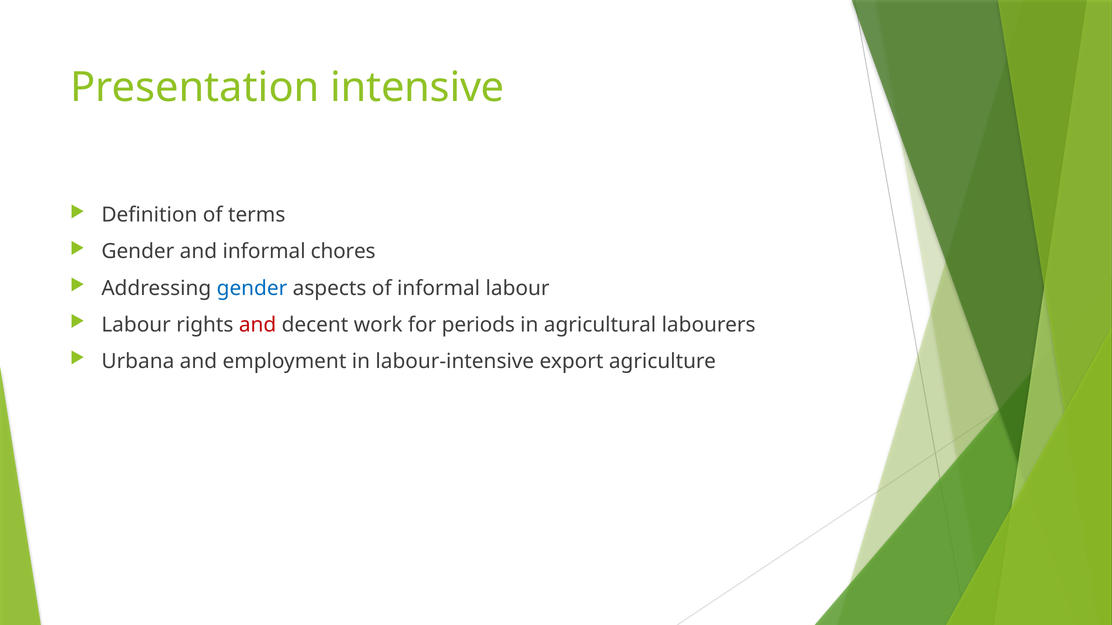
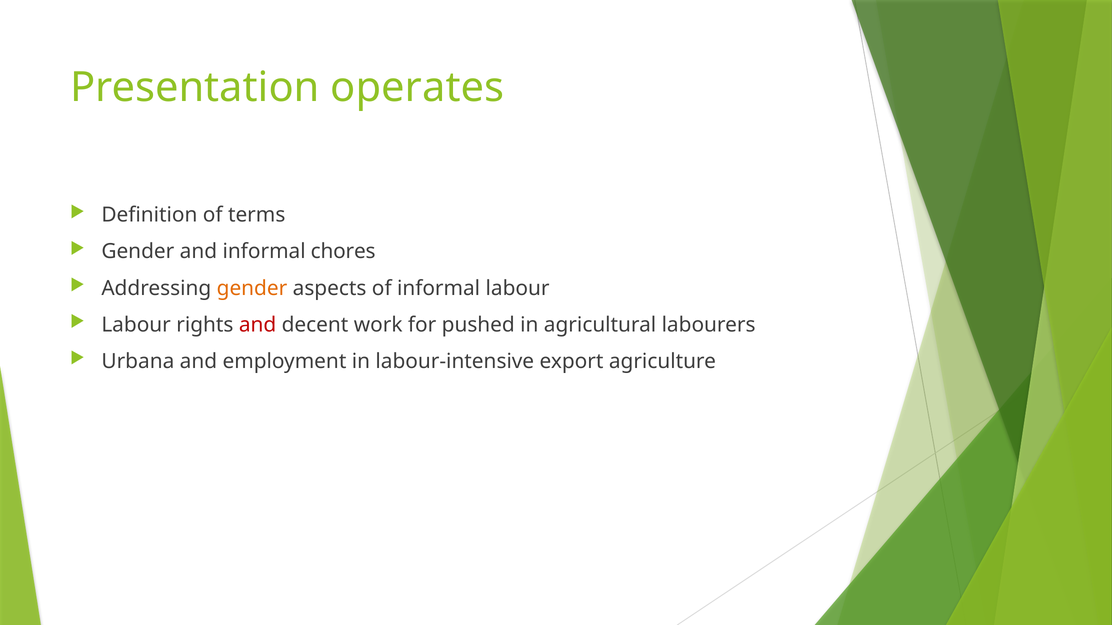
intensive: intensive -> operates
gender at (252, 288) colour: blue -> orange
periods: periods -> pushed
